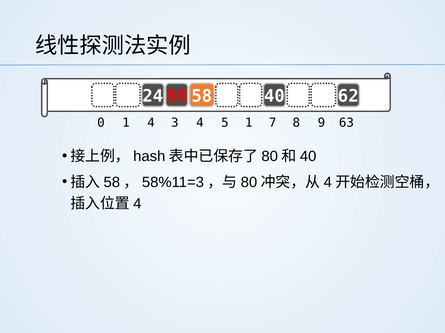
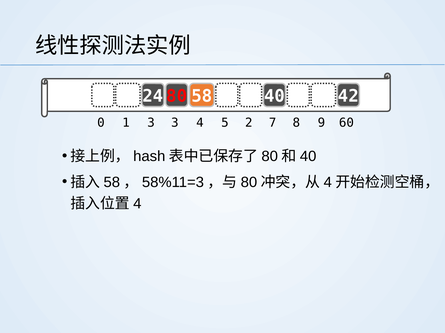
62: 62 -> 42
0 4: 4 -> 3
5 1: 1 -> 2
63: 63 -> 60
